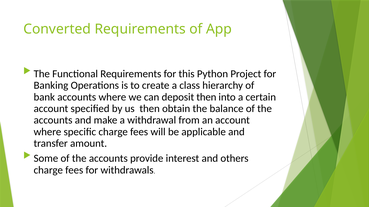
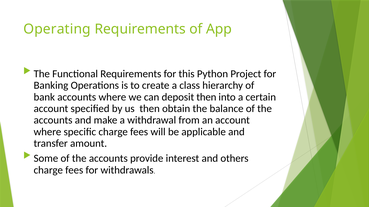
Converted: Converted -> Operating
